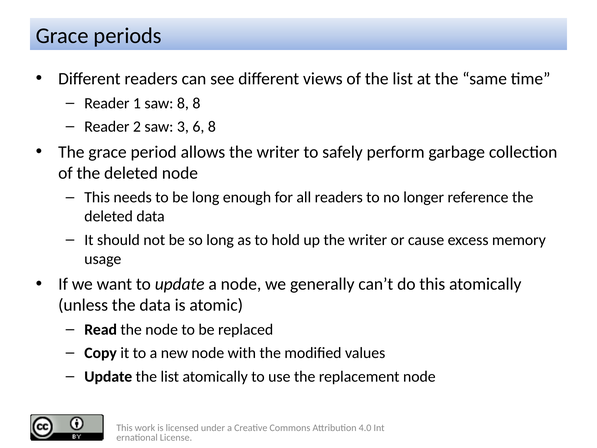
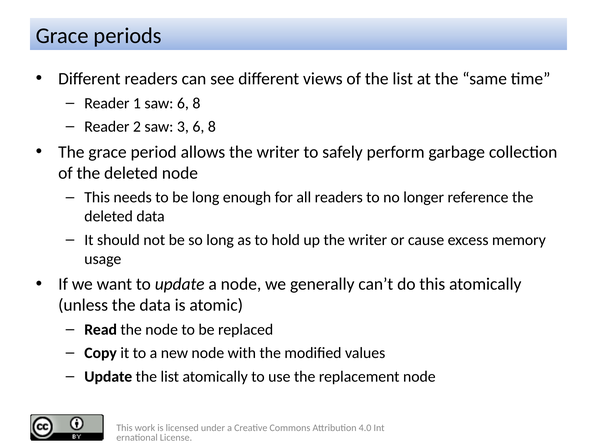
saw 8: 8 -> 6
